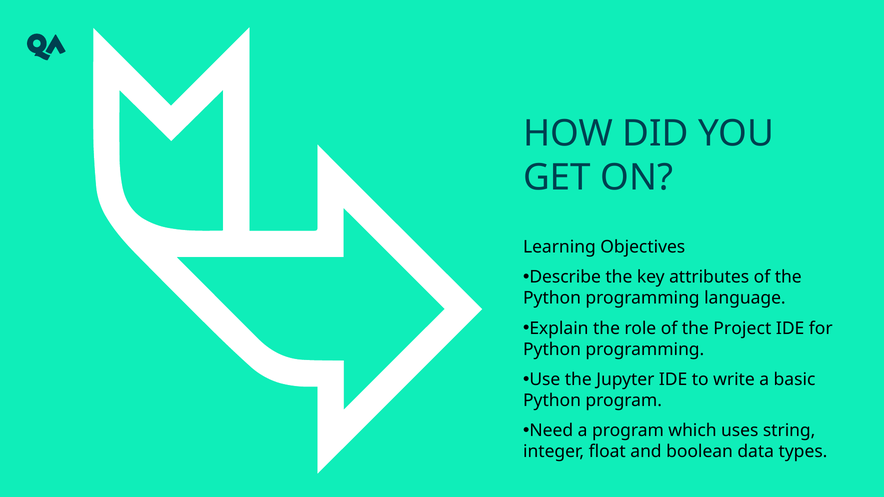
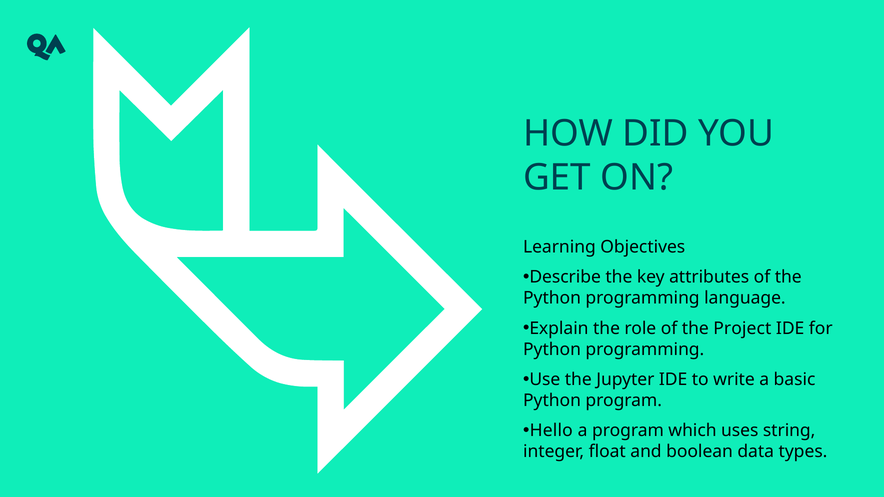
Need: Need -> Hello
